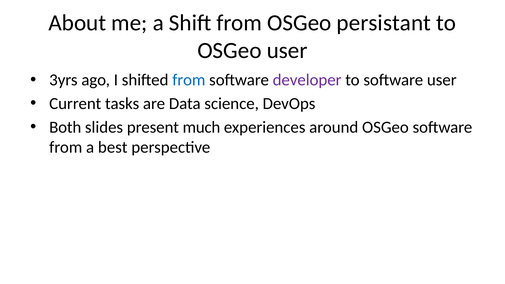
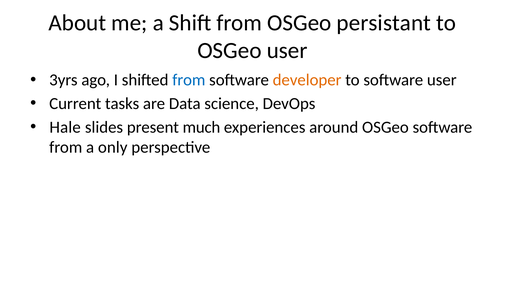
developer colour: purple -> orange
Both: Both -> Hale
best: best -> only
